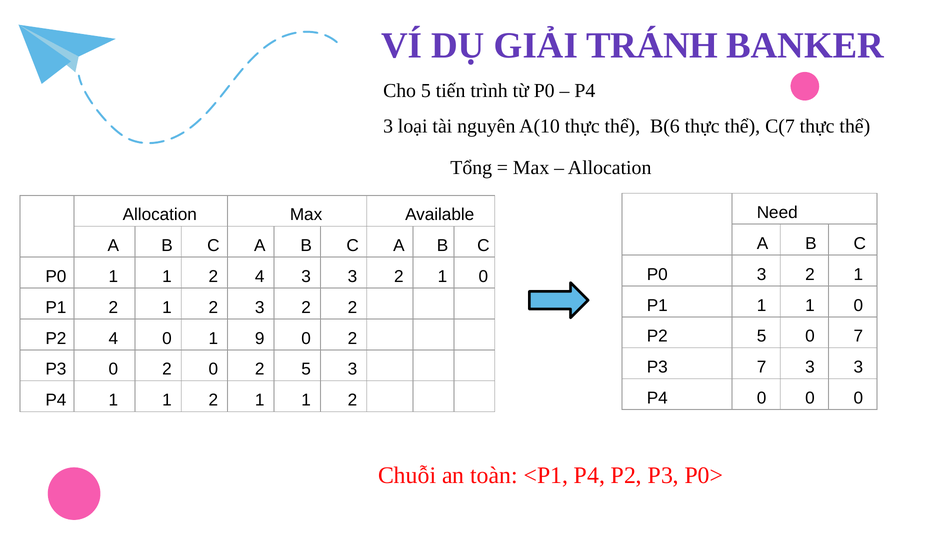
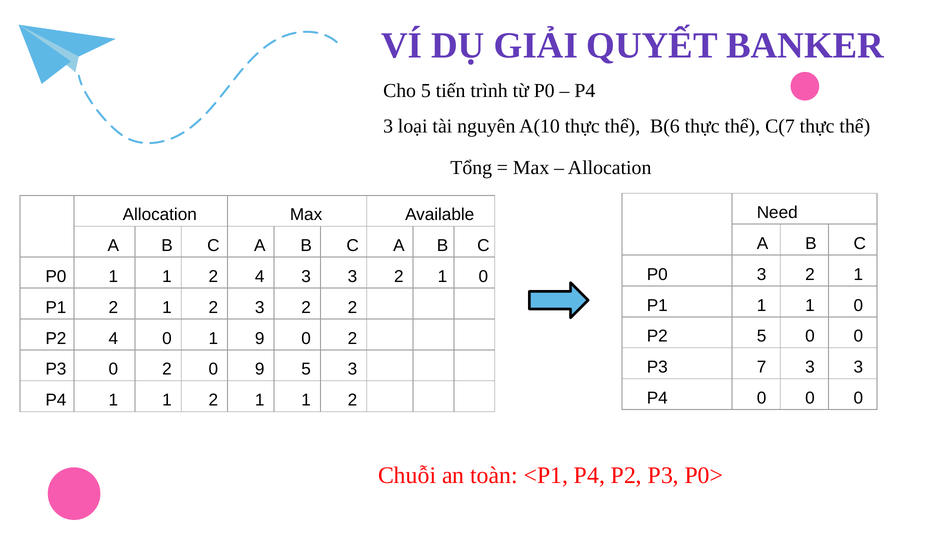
TRÁNH: TRÁNH -> QUYẾT
5 0 7: 7 -> 0
2 0 2: 2 -> 9
